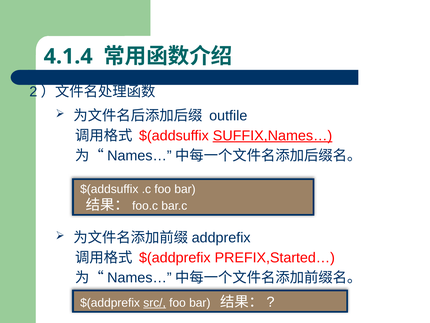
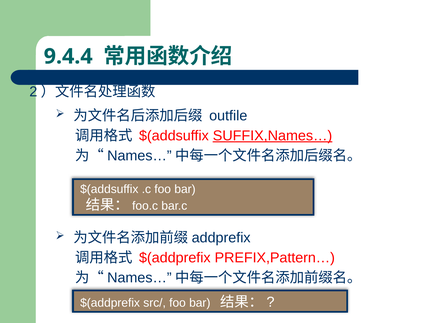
4.1.4: 4.1.4 -> 9.4.4
PREFIX,Started…: PREFIX,Started… -> PREFIX,Pattern…
src/ underline: present -> none
